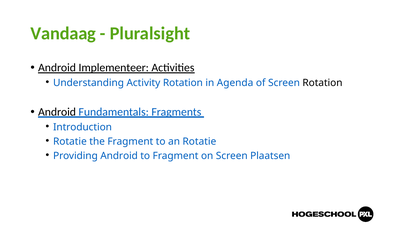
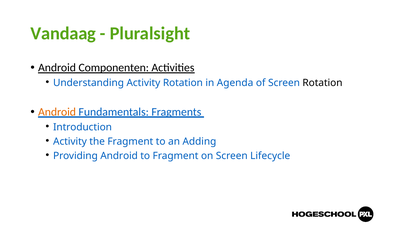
Implementeer: Implementeer -> Componenten
Android at (57, 112) colour: black -> orange
Rotatie at (70, 142): Rotatie -> Activity
an Rotatie: Rotatie -> Adding
Plaatsen: Plaatsen -> Lifecycle
